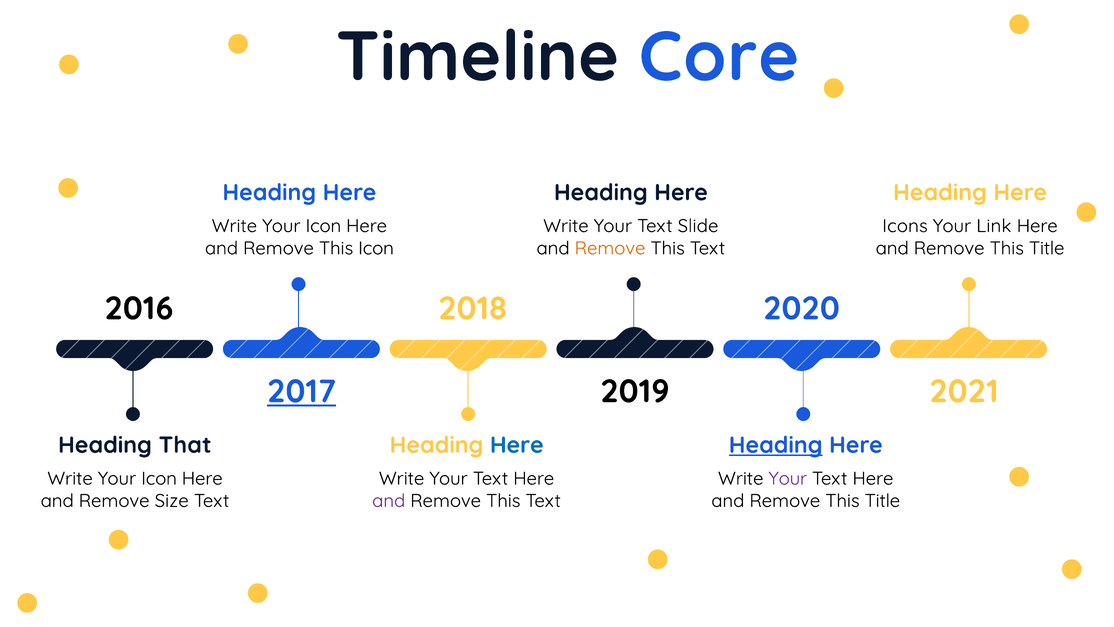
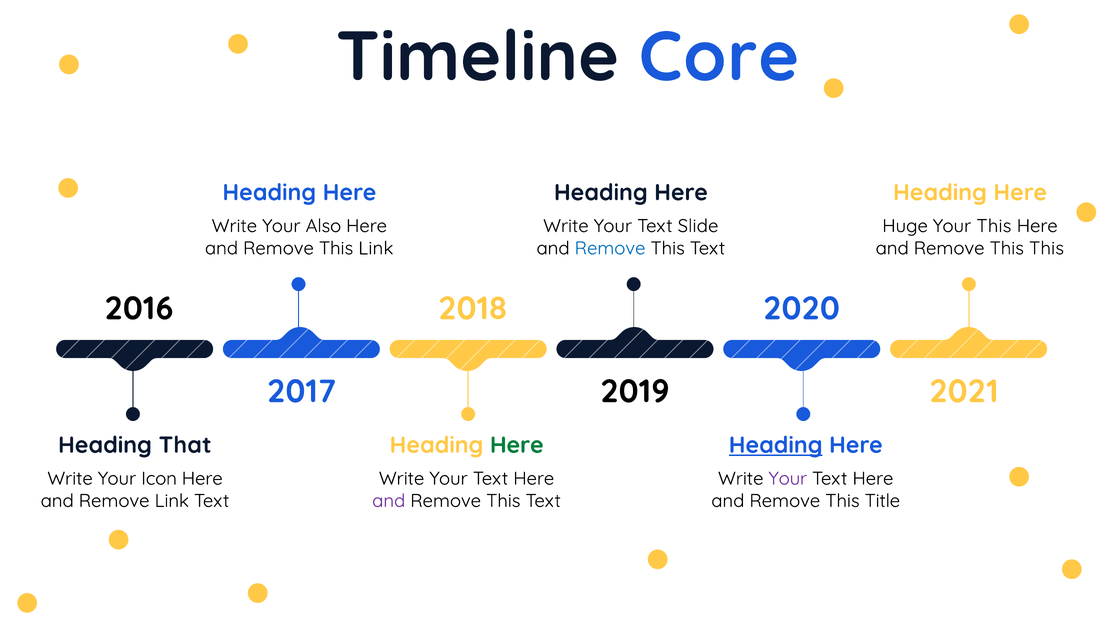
Icon at (323, 226): Icon -> Also
Icons: Icons -> Huge
Your Link: Link -> This
This Icon: Icon -> Link
Remove at (610, 248) colour: orange -> blue
Title at (1047, 248): Title -> This
2017 underline: present -> none
Here at (517, 445) colour: blue -> green
Remove Size: Size -> Link
